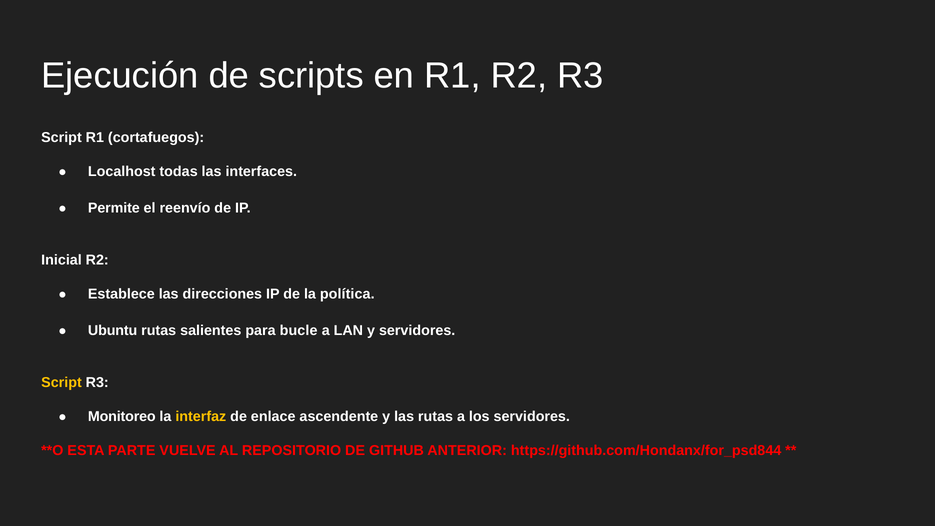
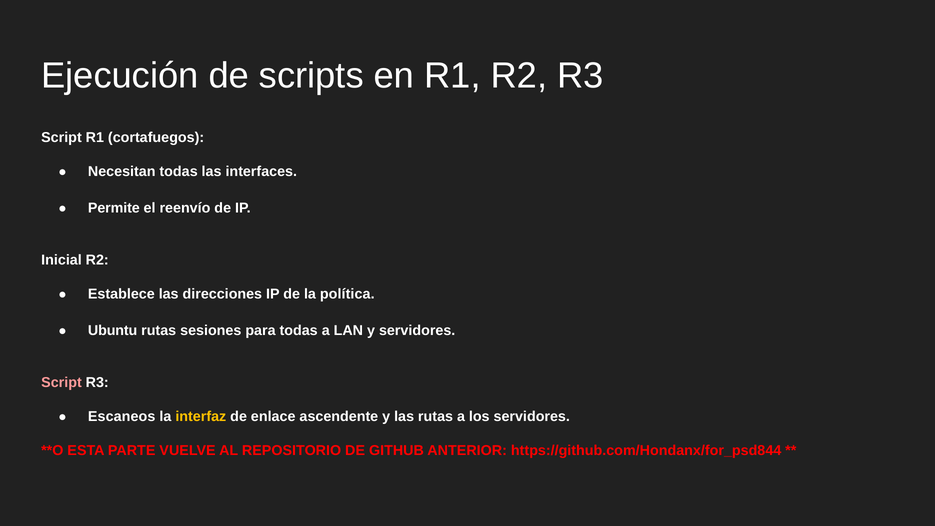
Localhost: Localhost -> Necesitan
salientes: salientes -> sesiones
para bucle: bucle -> todas
Script at (62, 383) colour: yellow -> pink
Monitoreo: Monitoreo -> Escaneos
